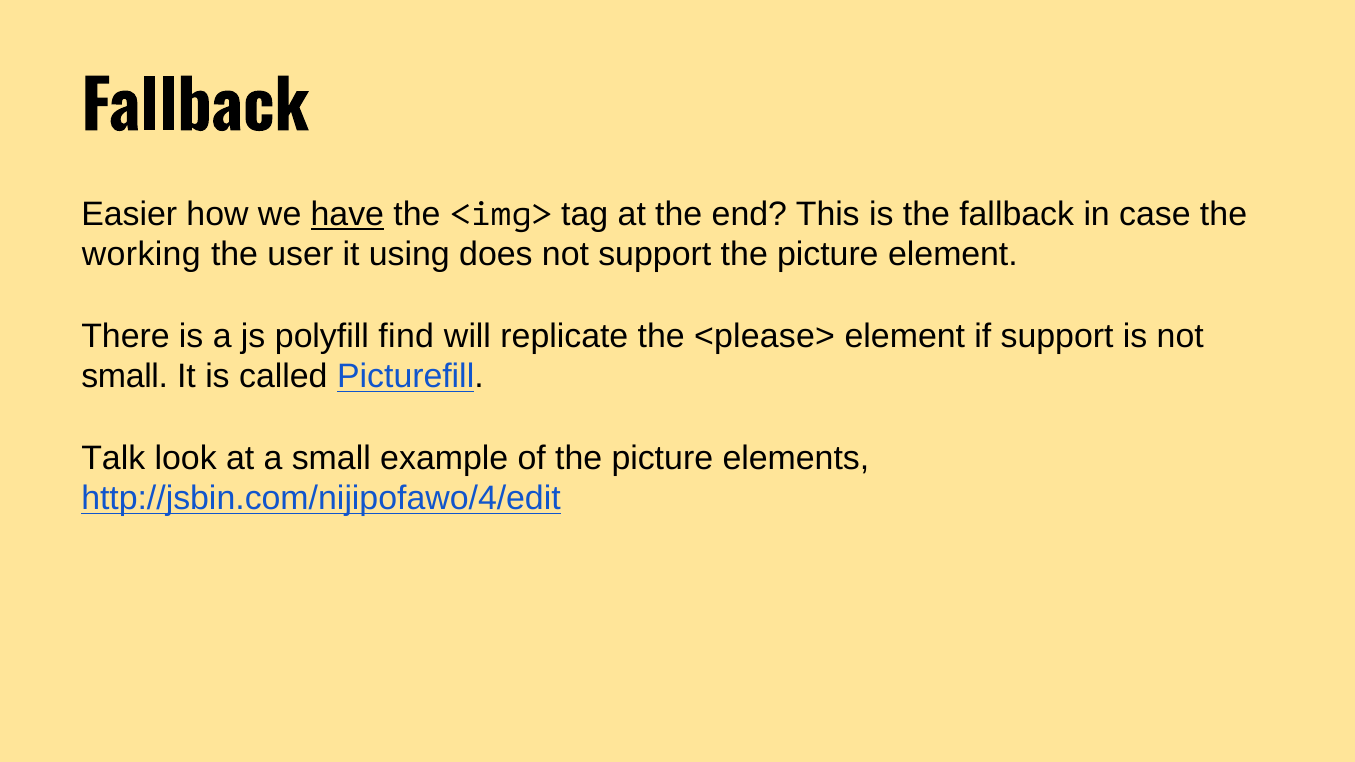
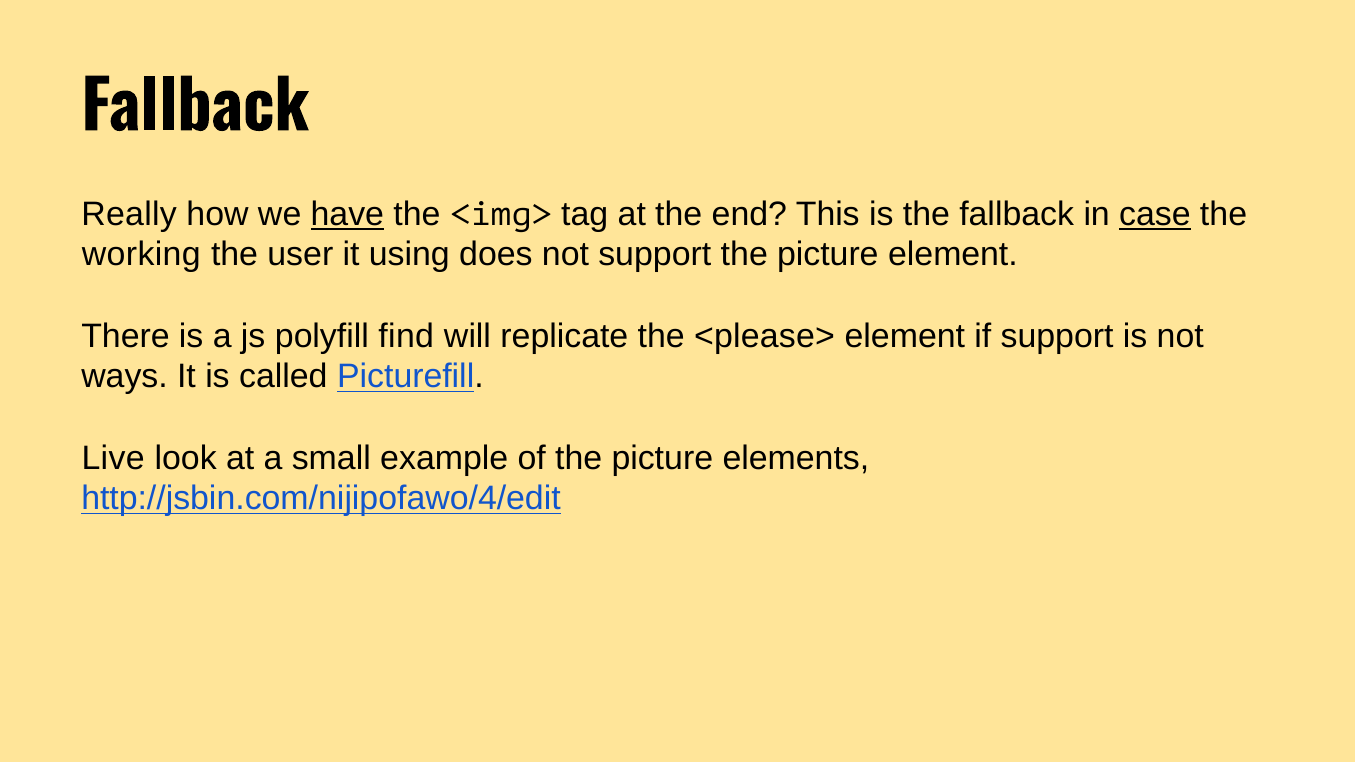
Easier: Easier -> Really
case underline: none -> present
small at (125, 377): small -> ways
Talk: Talk -> Live
